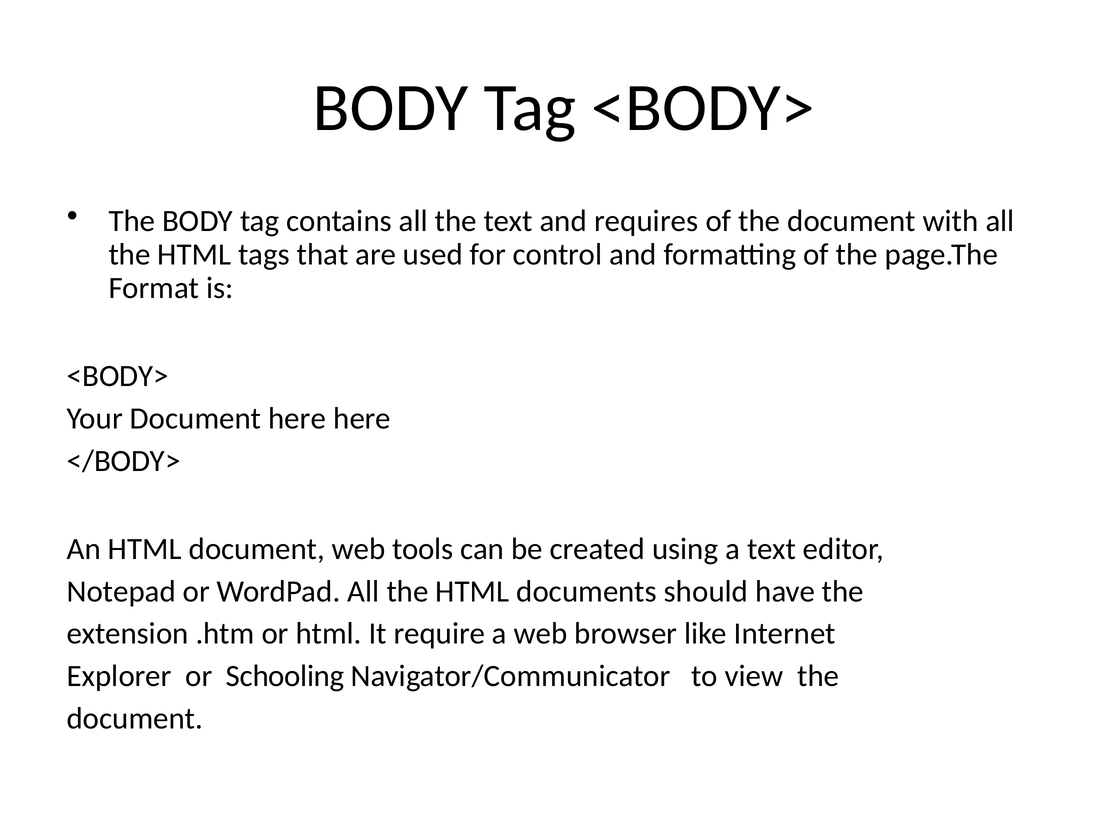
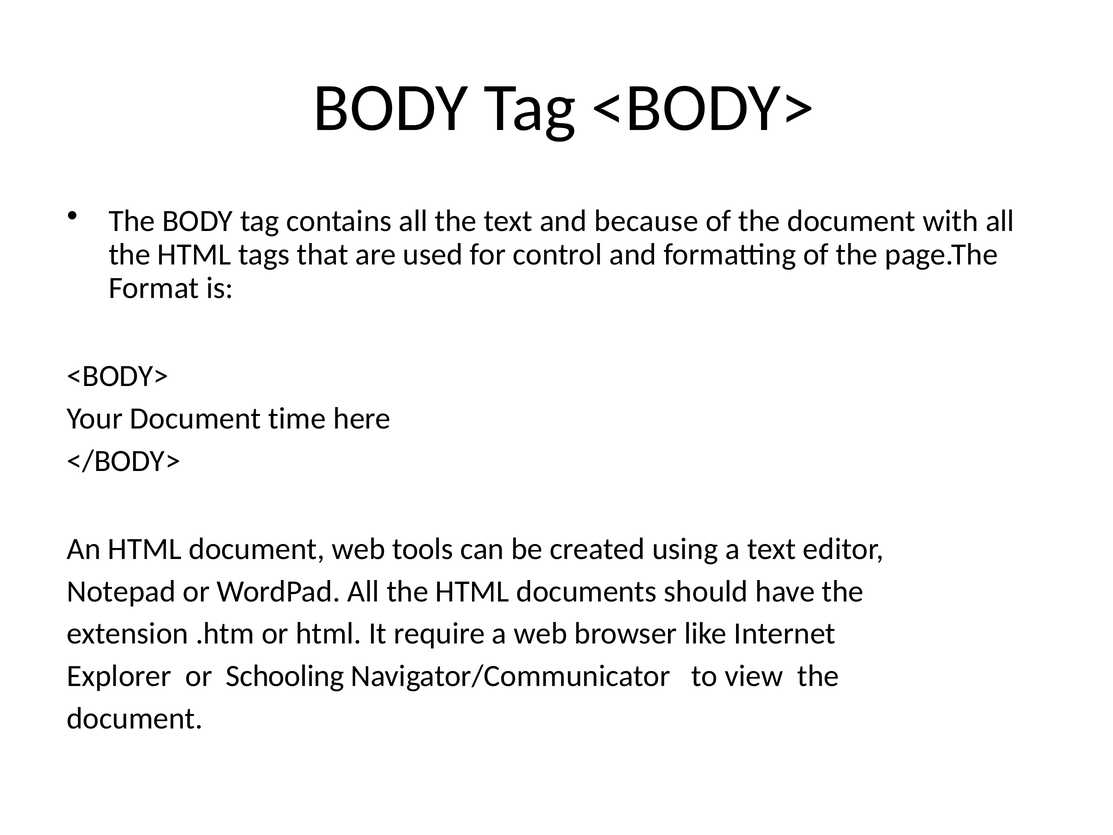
requires: requires -> because
Document here: here -> time
